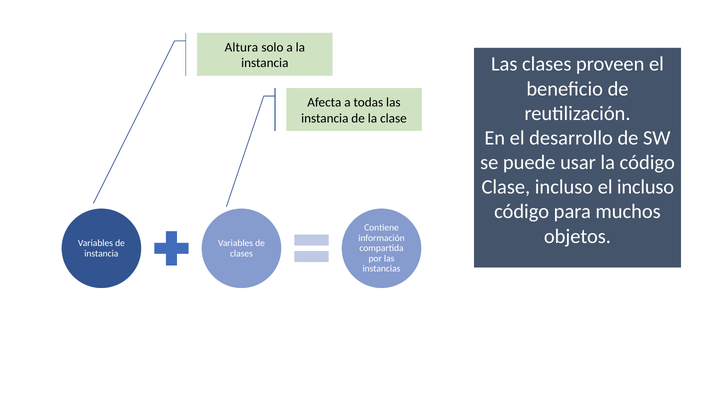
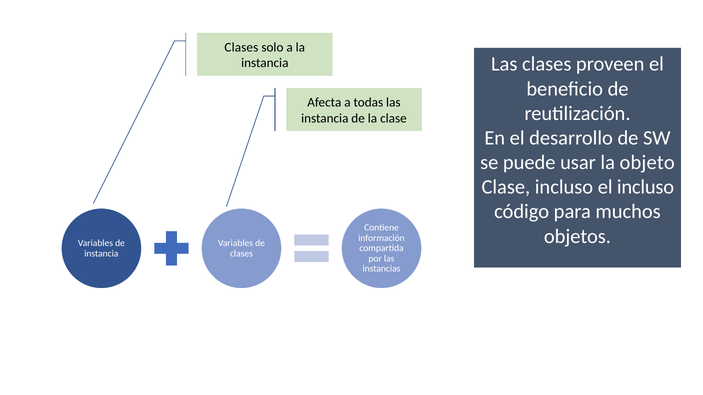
Altura at (241, 47): Altura -> Clases
la código: código -> objeto
